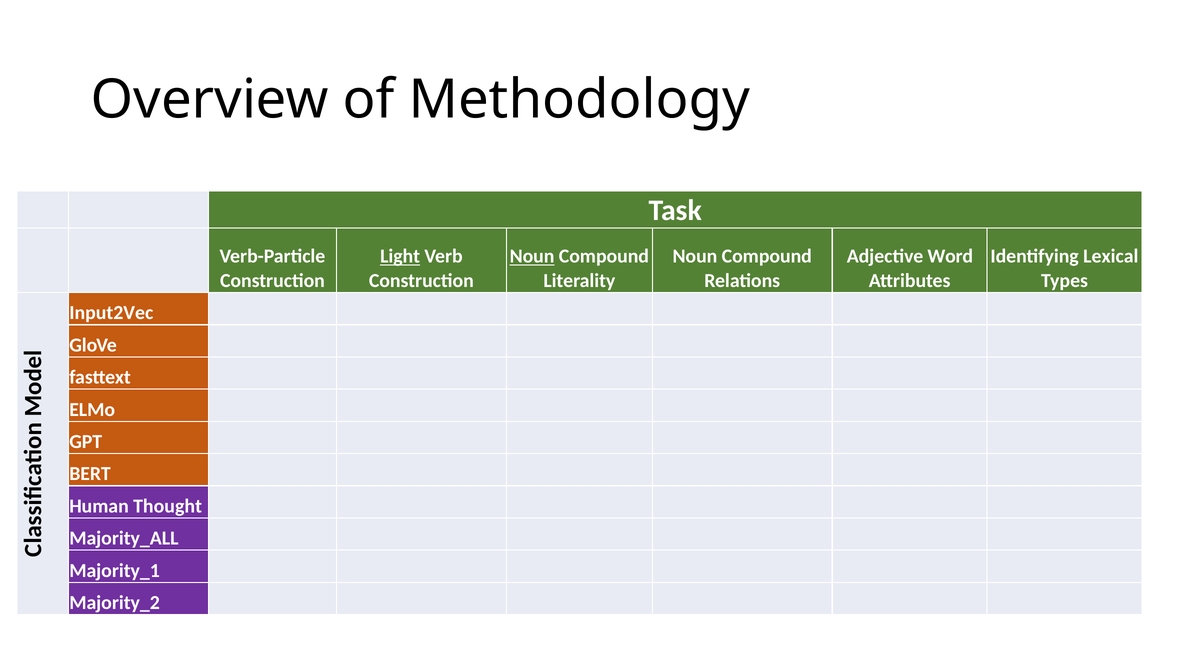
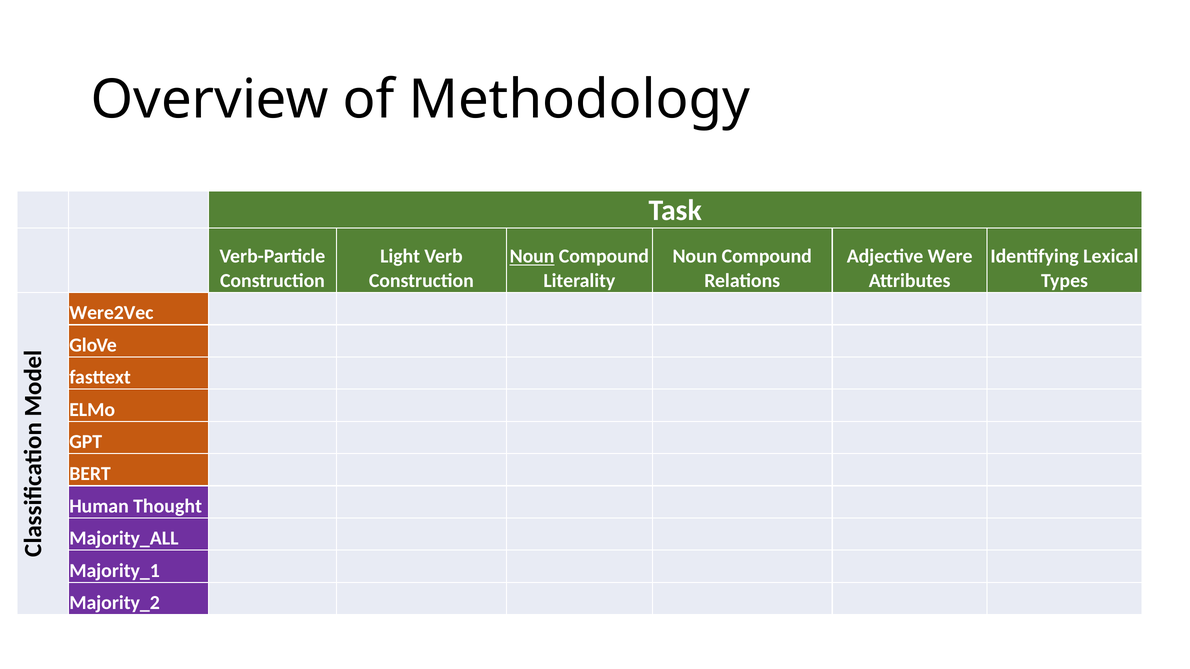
Light underline: present -> none
Word: Word -> Were
Input2Vec: Input2Vec -> Were2Vec
